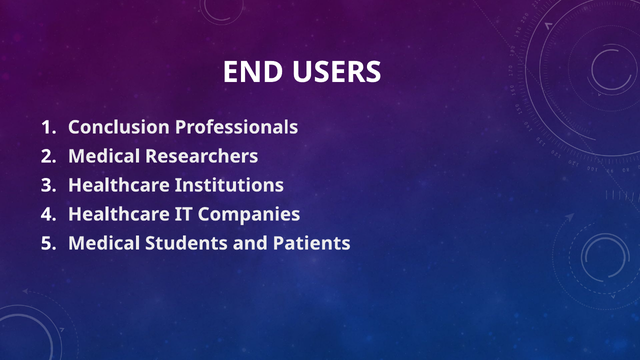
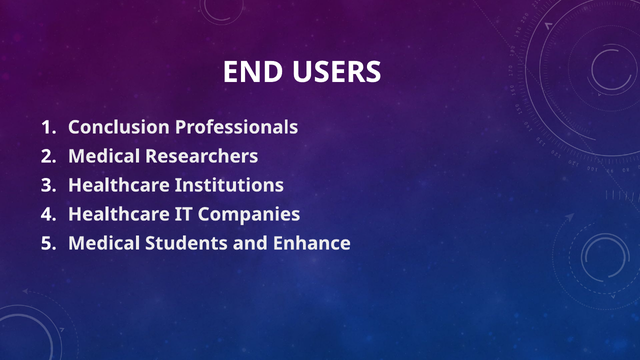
Patients: Patients -> Enhance
